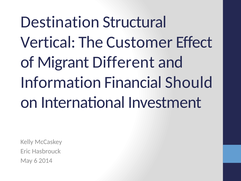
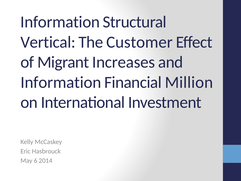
Destination at (60, 22): Destination -> Information
Different: Different -> Increases
Should: Should -> Million
